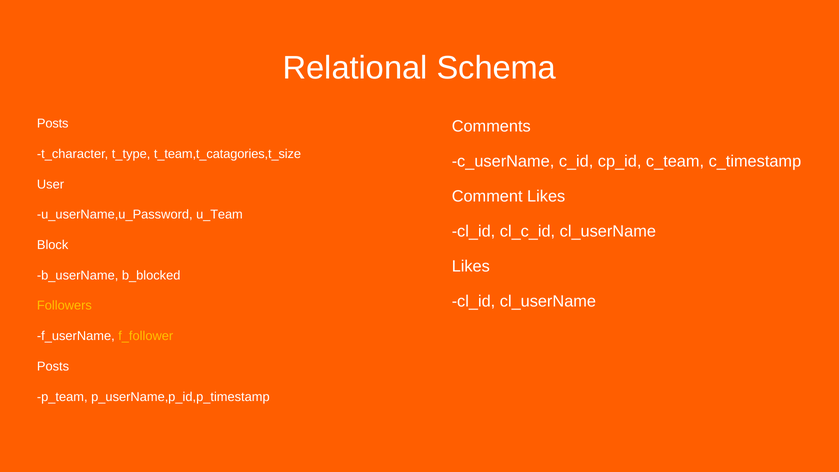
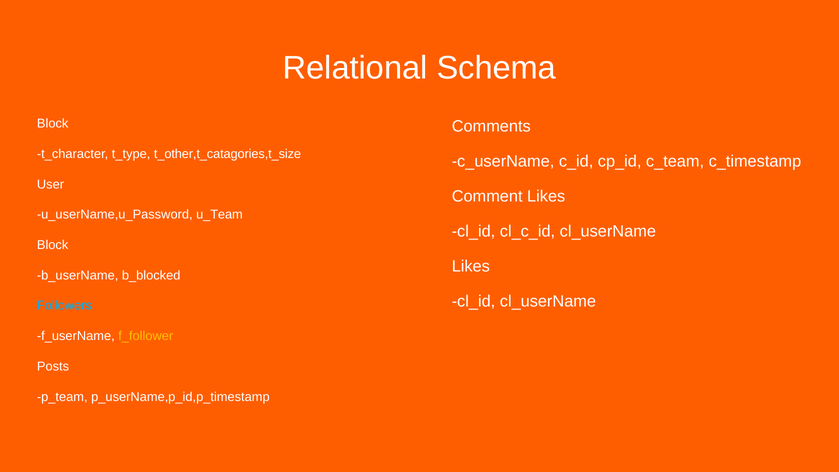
Posts at (53, 124): Posts -> Block
t_team,t_catagories,t_size: t_team,t_catagories,t_size -> t_other,t_catagories,t_size
Followers colour: yellow -> light blue
